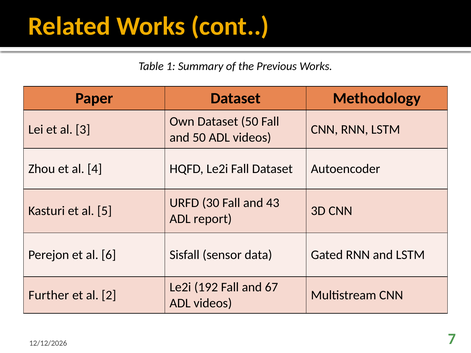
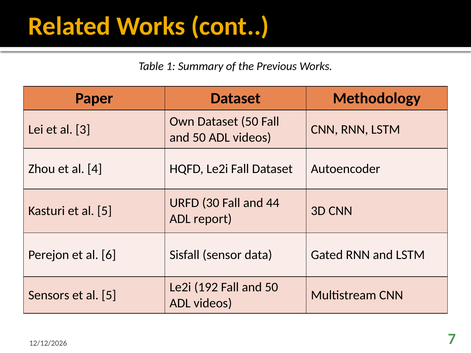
43: 43 -> 44
192 Fall and 67: 67 -> 50
Further: Further -> Sensors
2 at (109, 295): 2 -> 5
